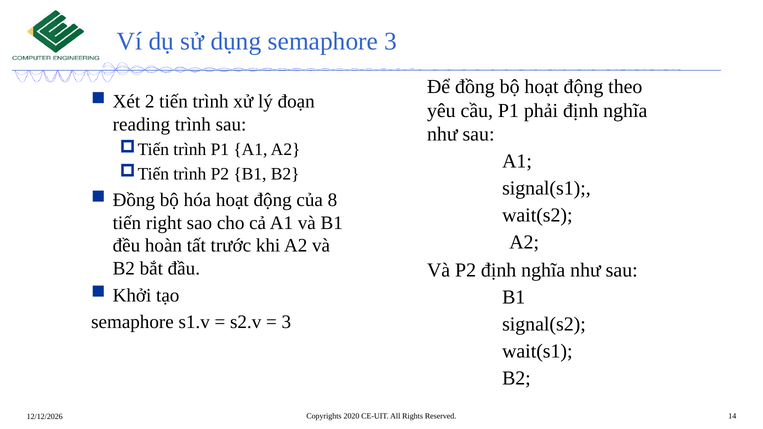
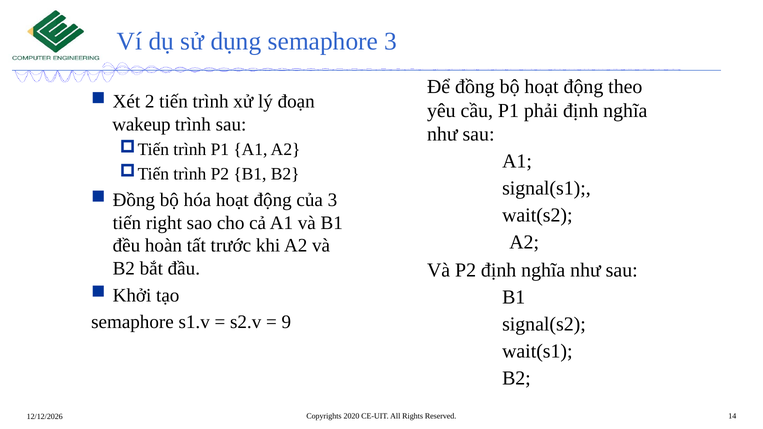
reading: reading -> wakeup
của 8: 8 -> 3
3 at (286, 322): 3 -> 9
